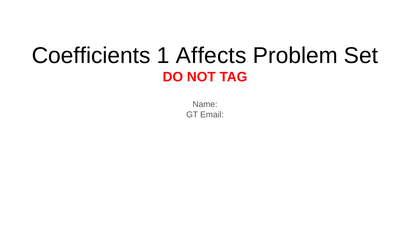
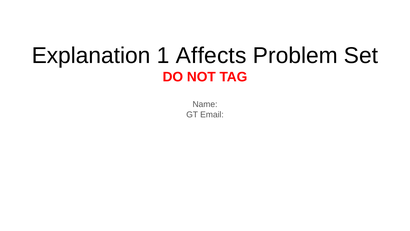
Coefficients: Coefficients -> Explanation
